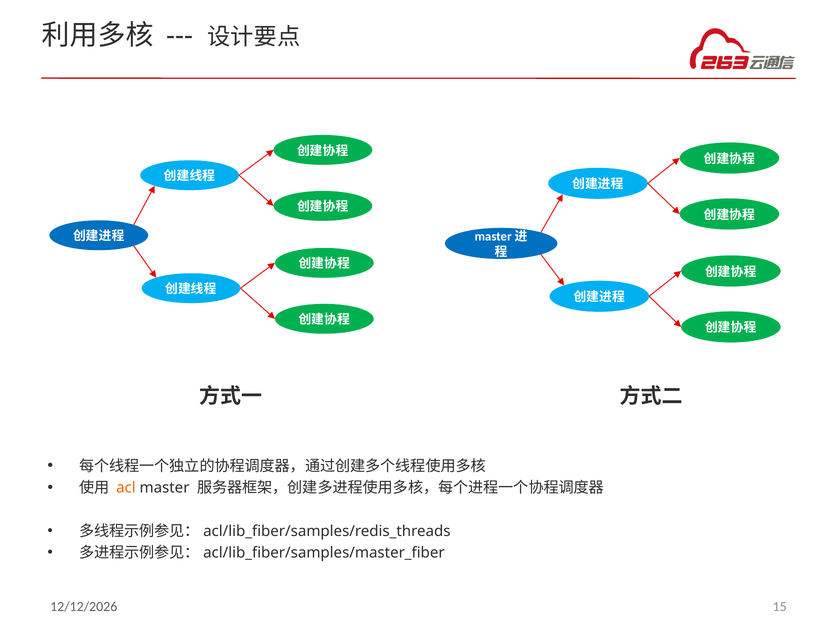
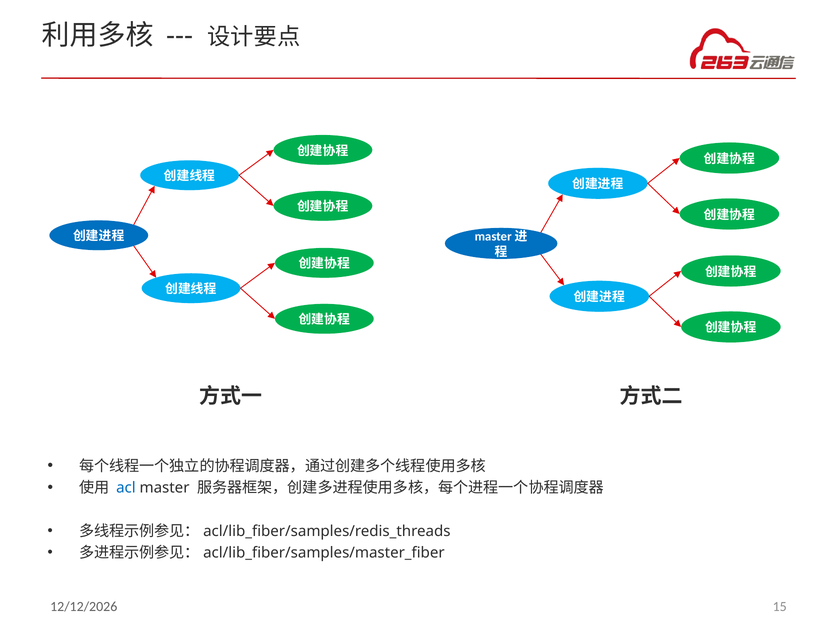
acl colour: orange -> blue
